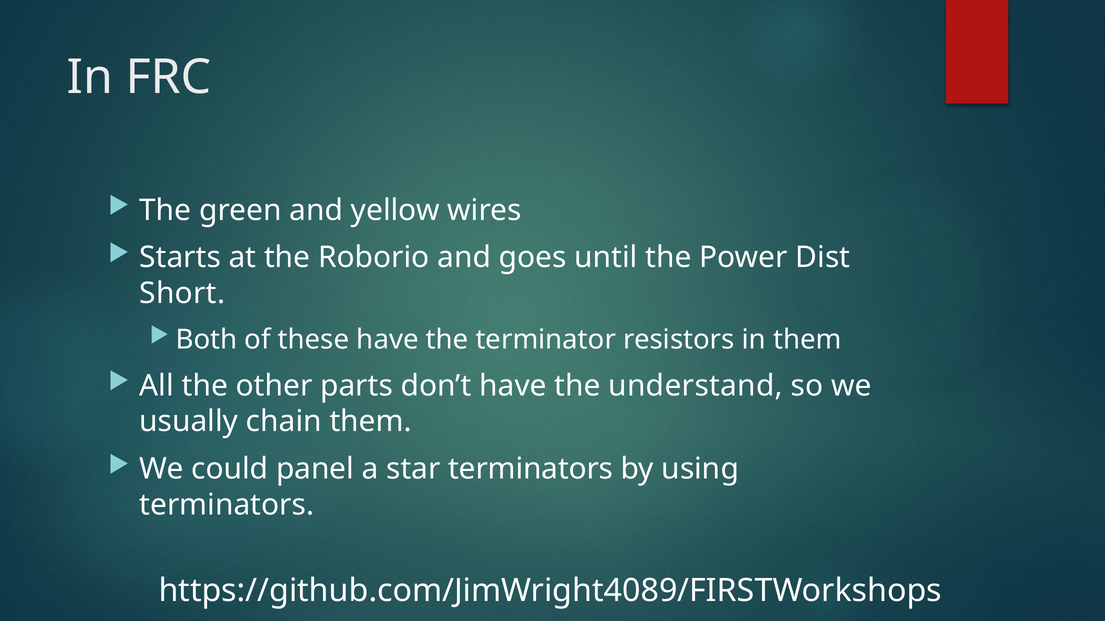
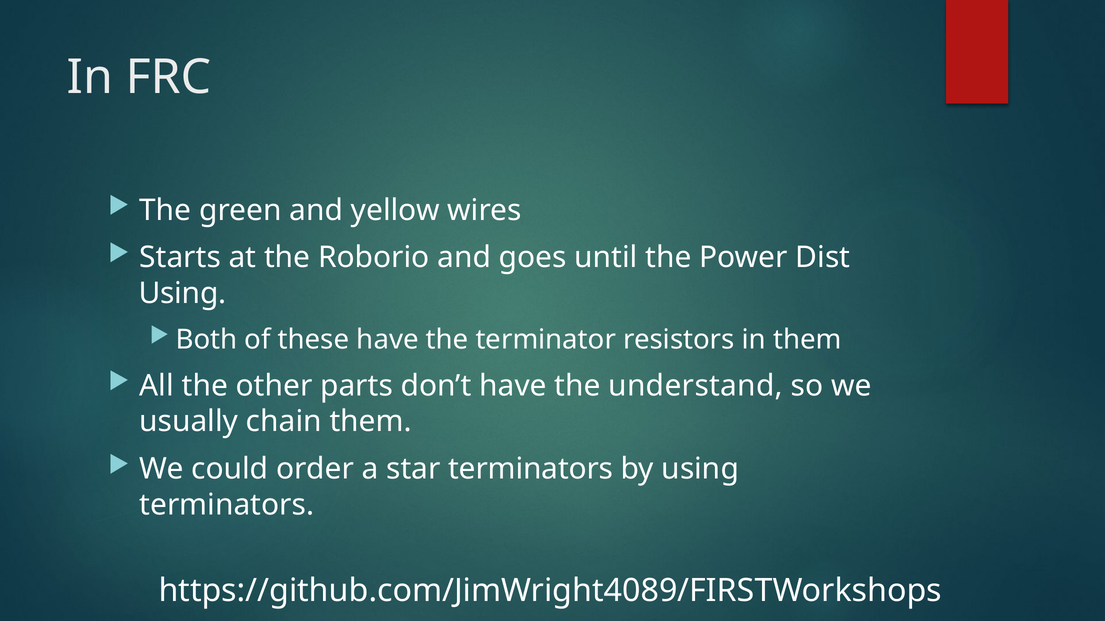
Short at (182, 294): Short -> Using
panel: panel -> order
